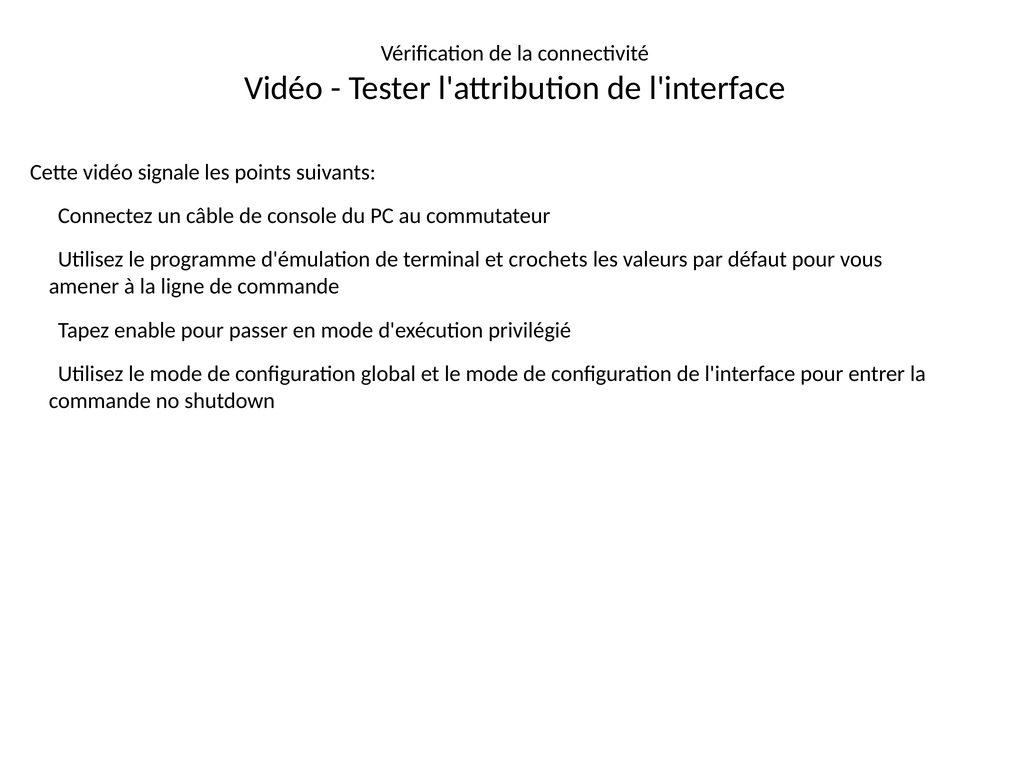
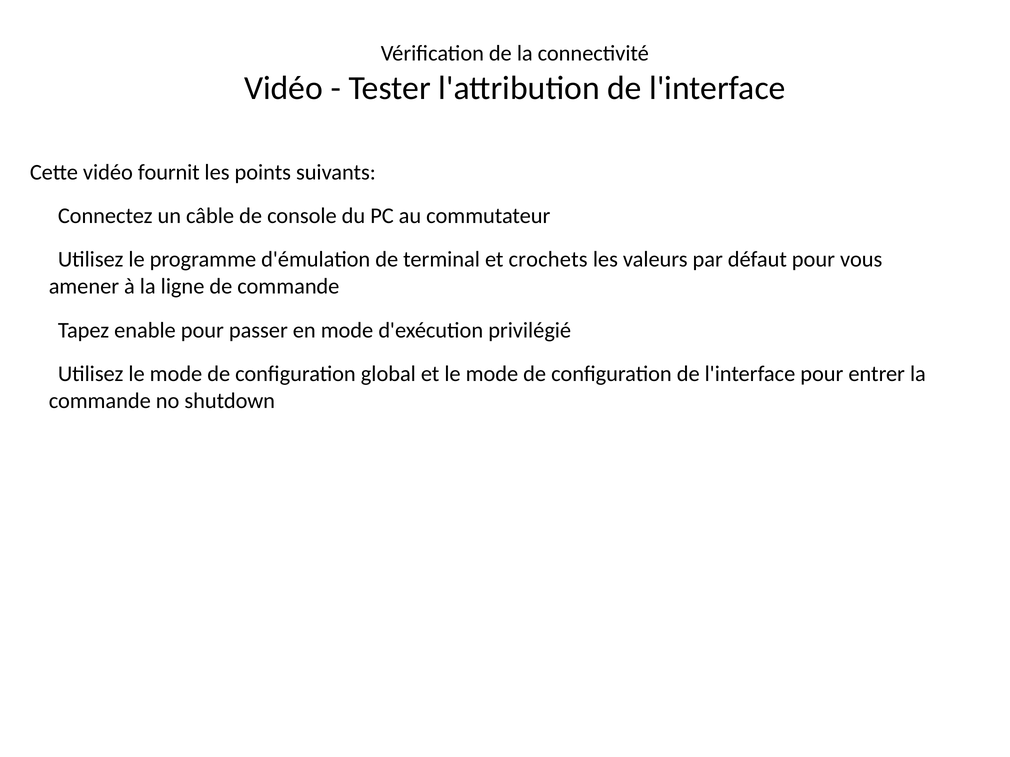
signale: signale -> fournit
